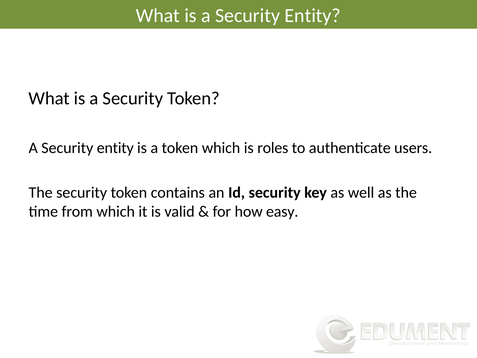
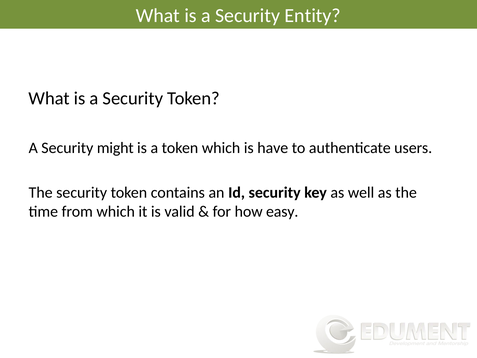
entity at (115, 148): entity -> might
roles: roles -> have
